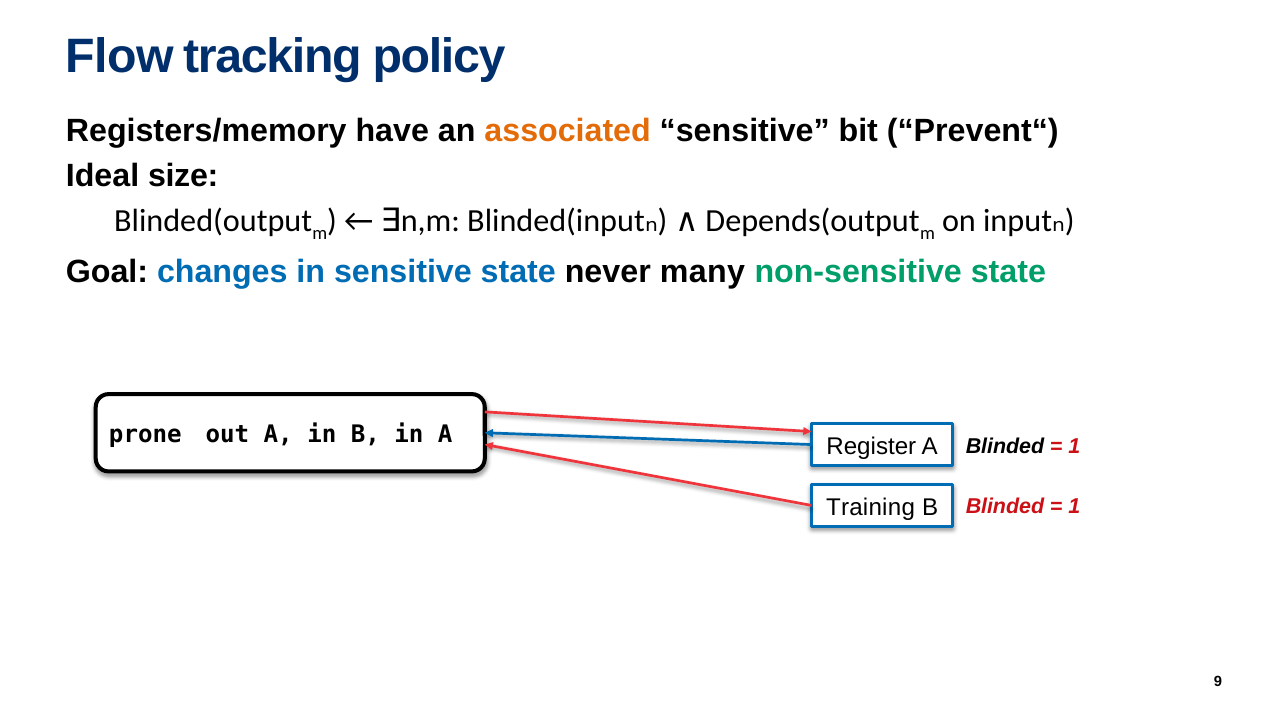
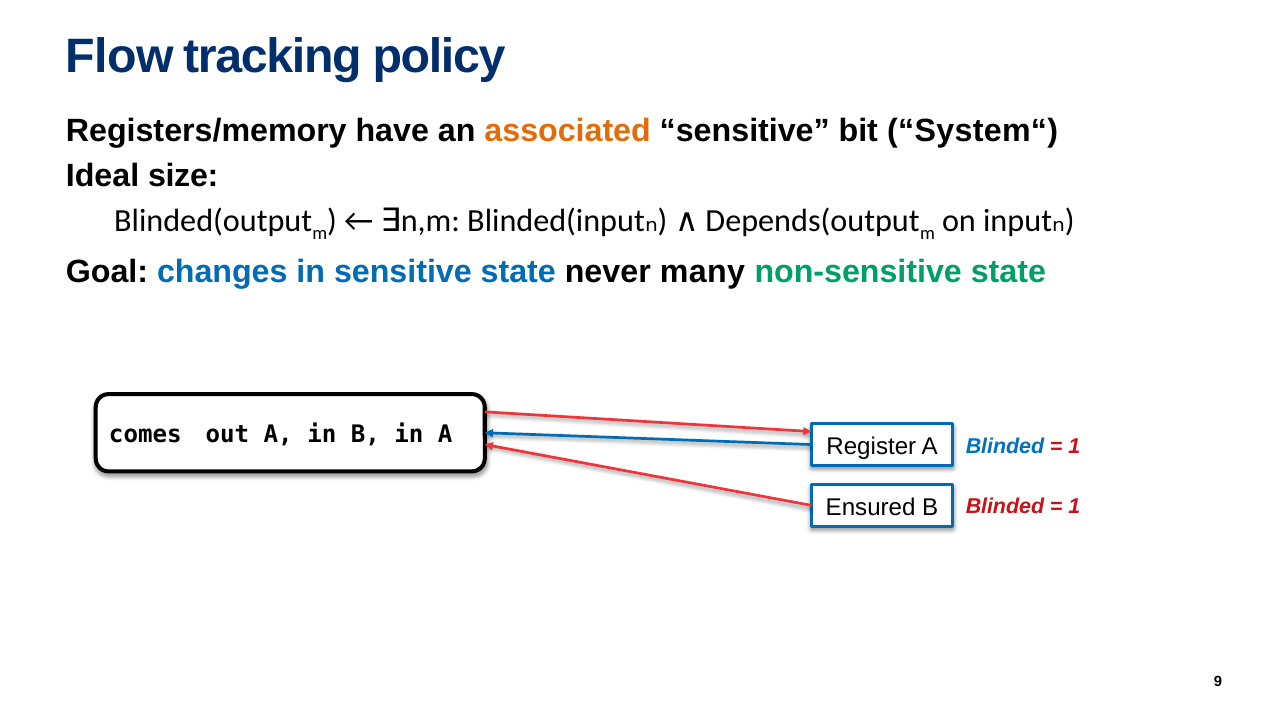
Prevent“: Prevent“ -> System“
prone: prone -> comes
Blinded at (1005, 446) colour: black -> blue
Training: Training -> Ensured
